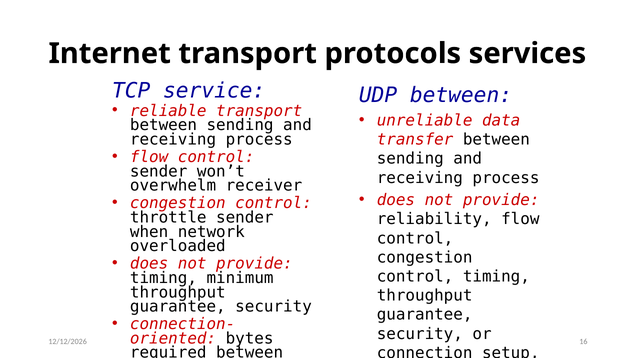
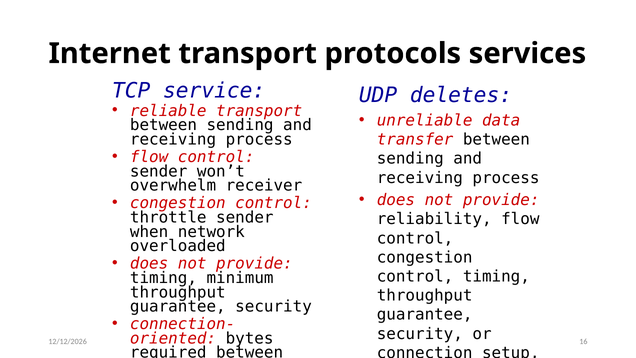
UDP between: between -> deletes
